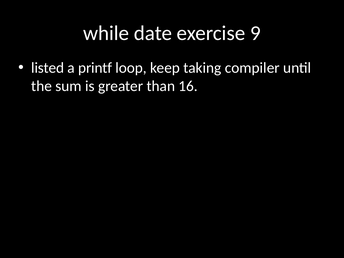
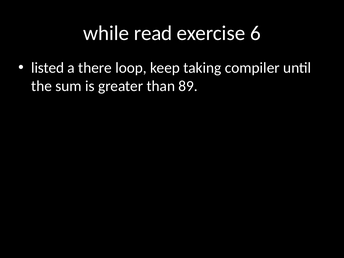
date: date -> read
9: 9 -> 6
printf: printf -> there
16: 16 -> 89
